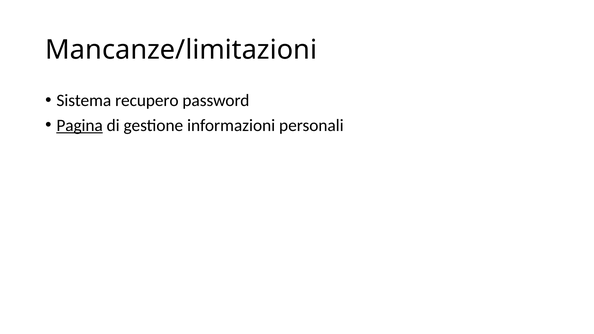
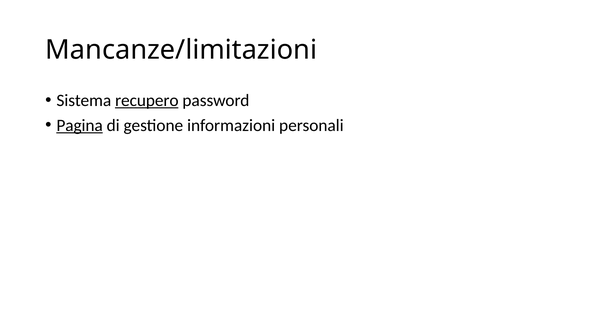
recupero underline: none -> present
